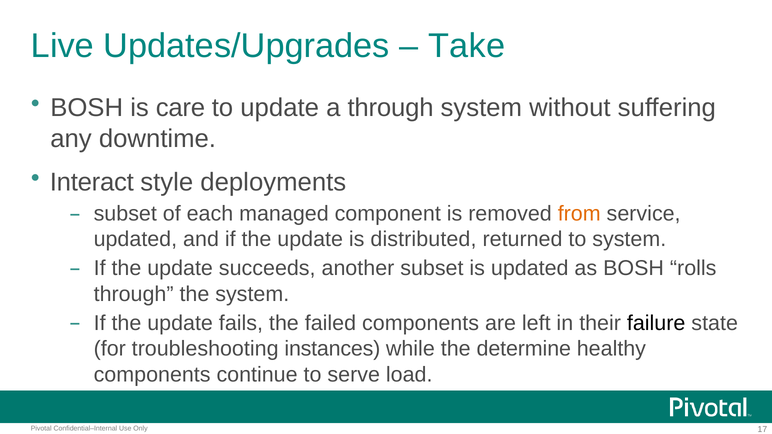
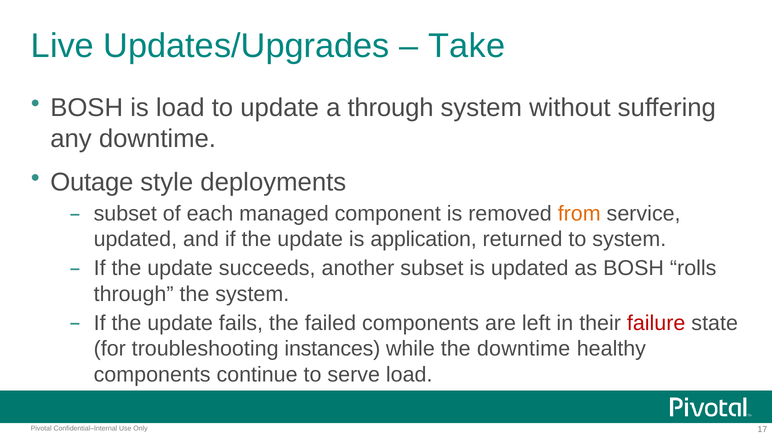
is care: care -> load
Interact: Interact -> Outage
distributed: distributed -> application
failure colour: black -> red
the determine: determine -> downtime
